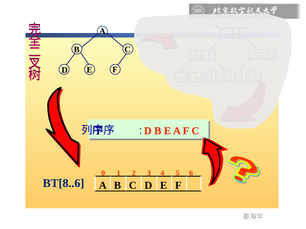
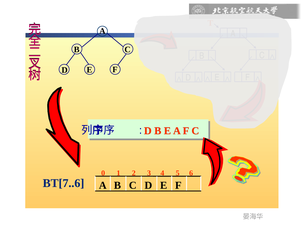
BT[8..6: BT[8..6 -> BT[7..6
